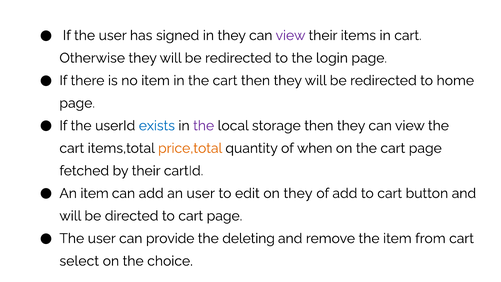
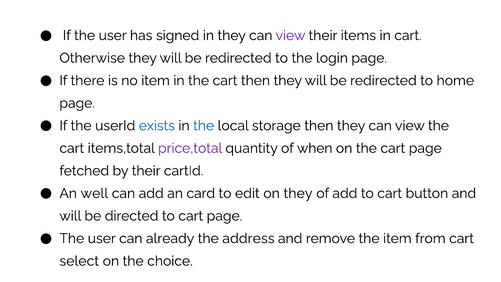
the at (204, 126) colour: purple -> blue
price,total colour: orange -> purple
An item: item -> well
an user: user -> card
provide: provide -> already
deleting: deleting -> address
